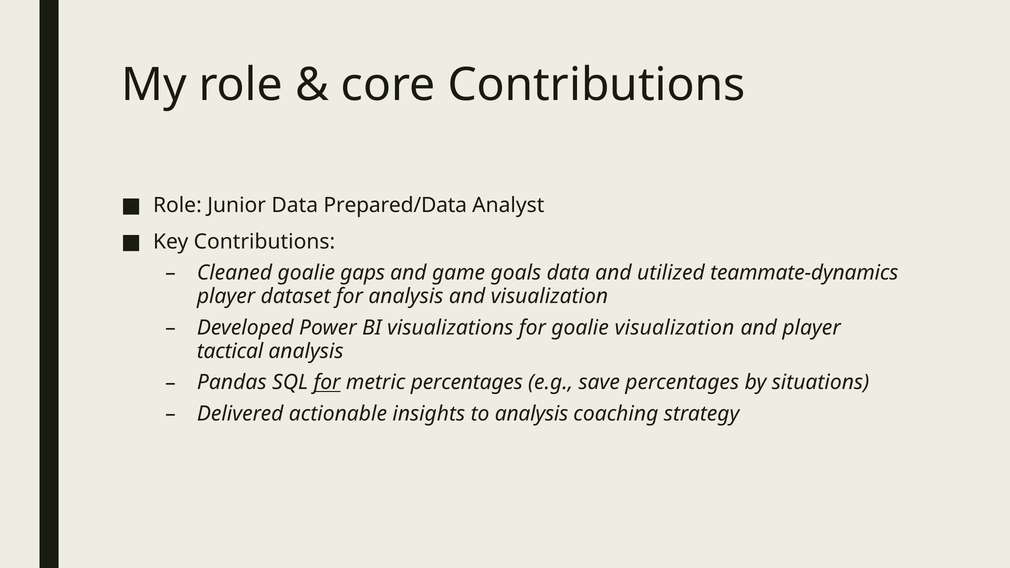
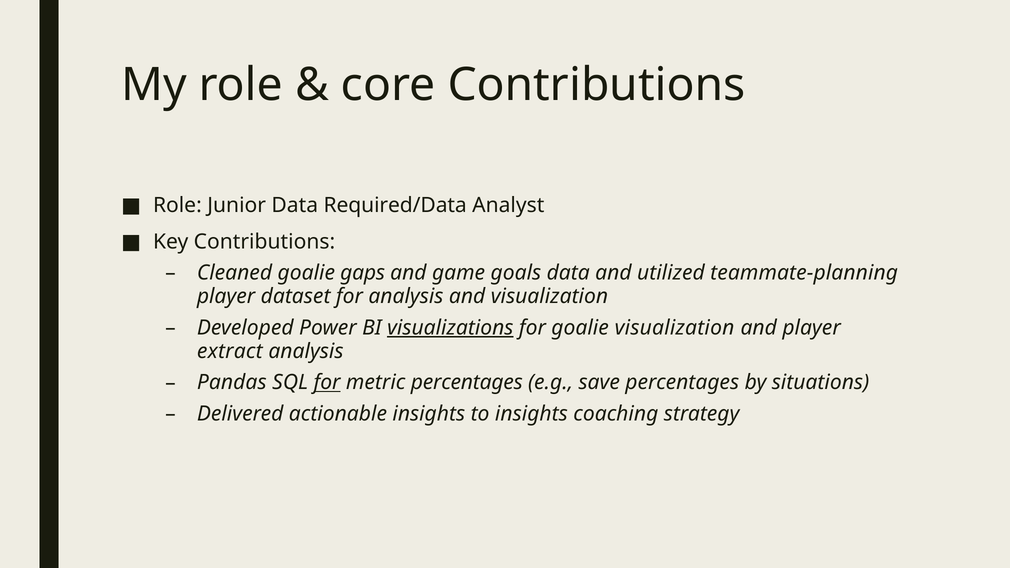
Prepared/Data: Prepared/Data -> Required/Data
teammate-dynamics: teammate-dynamics -> teammate-planning
visualizations underline: none -> present
tactical: tactical -> extract
to analysis: analysis -> insights
